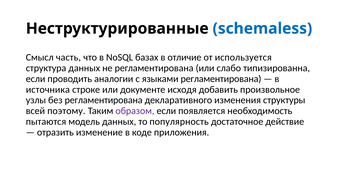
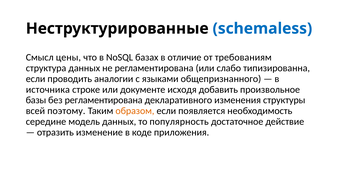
часть: часть -> цены
используется: используется -> требованиям
языками регламентирована: регламентирована -> общепризнанного
узлы: узлы -> базы
образом colour: purple -> orange
пытаются: пытаются -> середине
